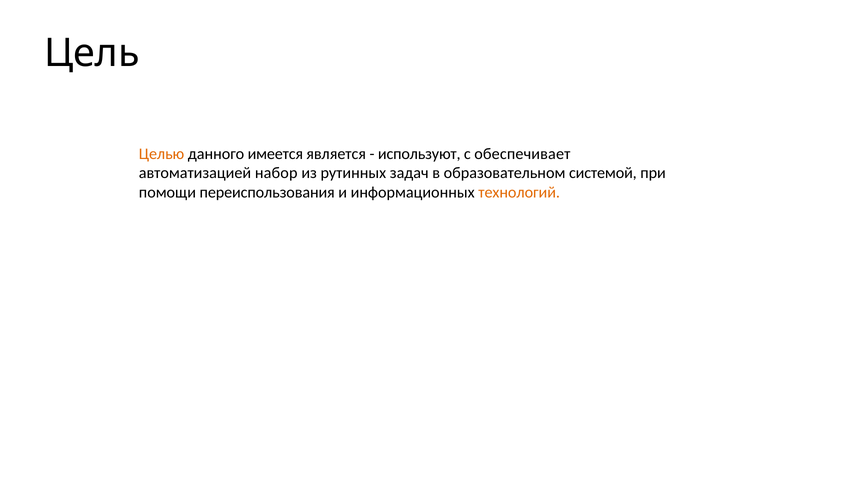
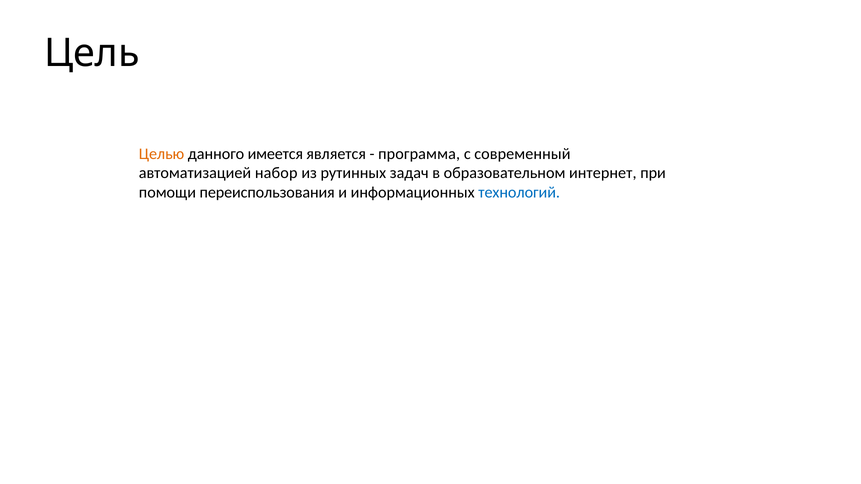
используют: используют -> программа
обеспечивает: обеспечивает -> современный
системой: системой -> интернет
технологий colour: orange -> blue
